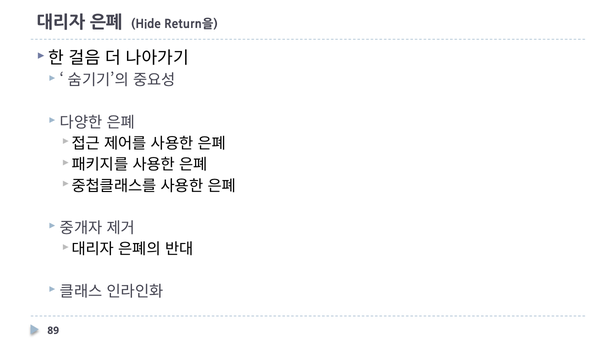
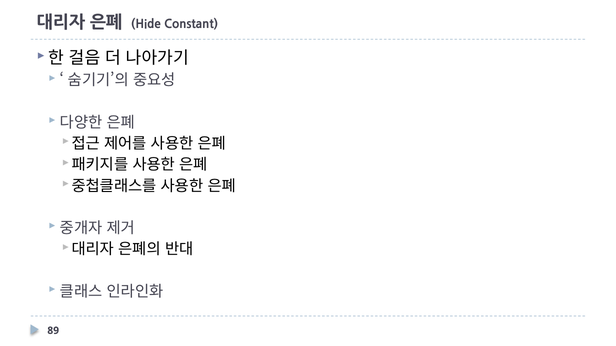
Return을: Return을 -> Constant
